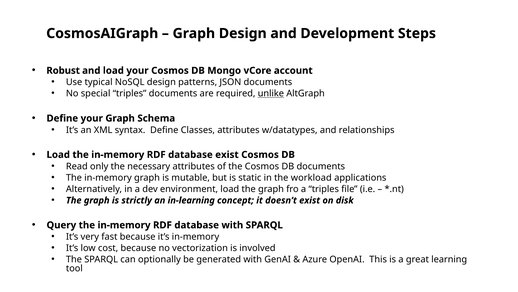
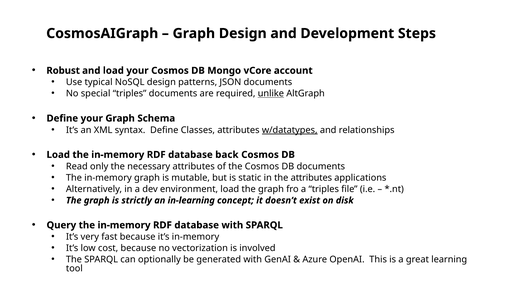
w/datatypes underline: none -> present
database exist: exist -> back
the workload: workload -> attributes
